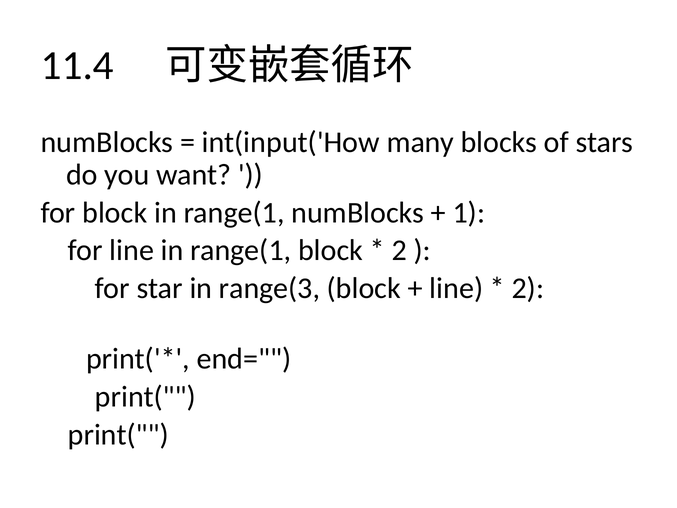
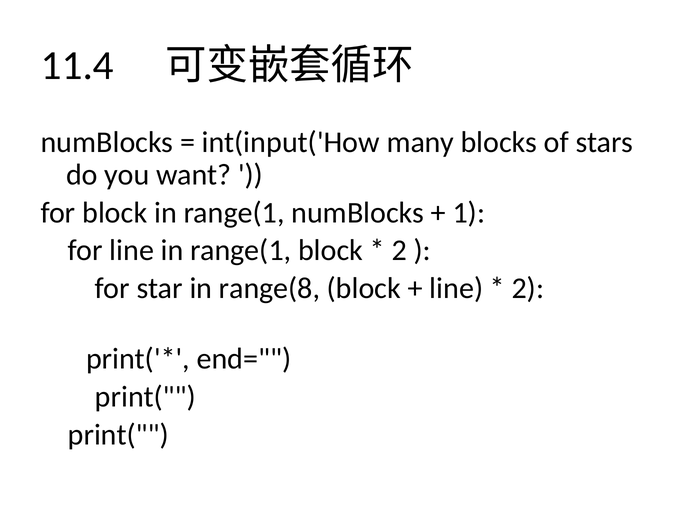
range(3: range(3 -> range(8
